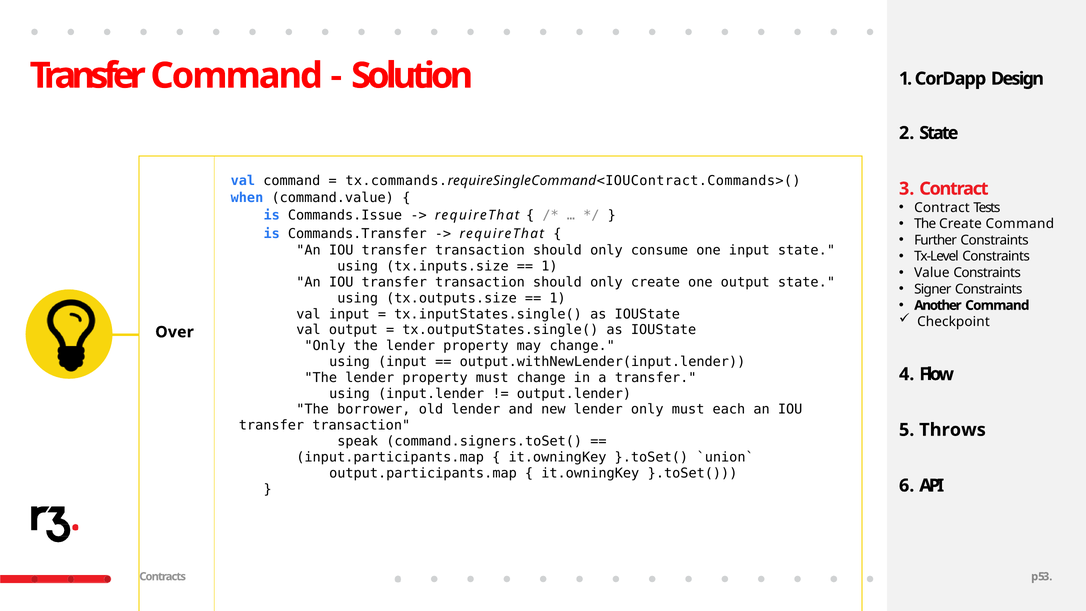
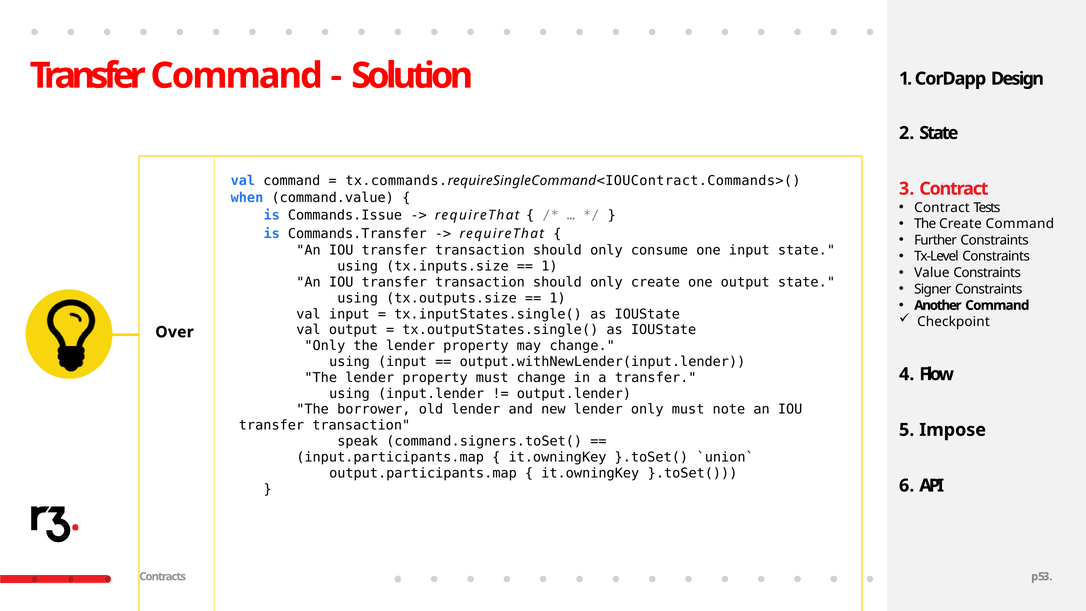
each: each -> note
Throws: Throws -> Impose
